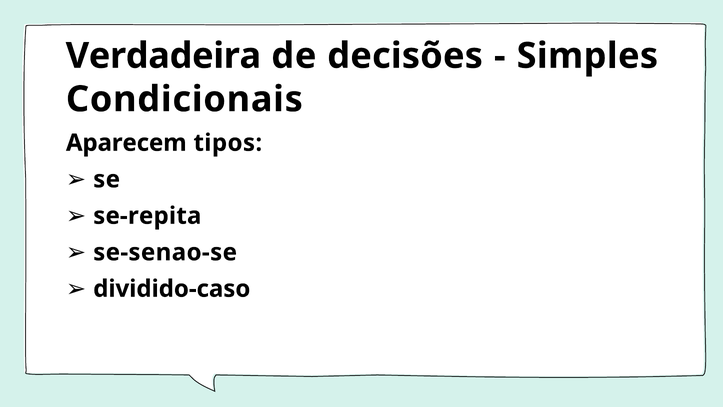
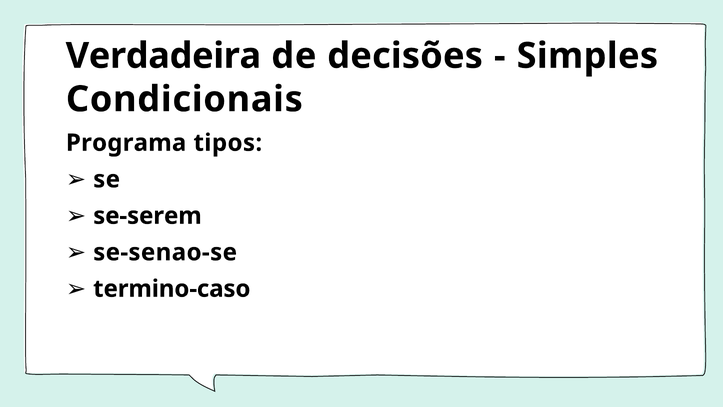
Aparecem: Aparecem -> Programa
se-repita: se-repita -> se-serem
dividido-caso: dividido-caso -> termino-caso
